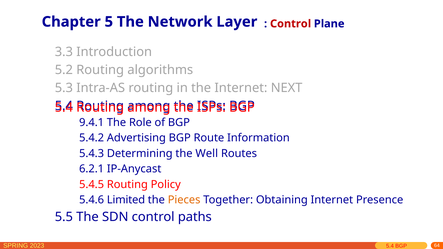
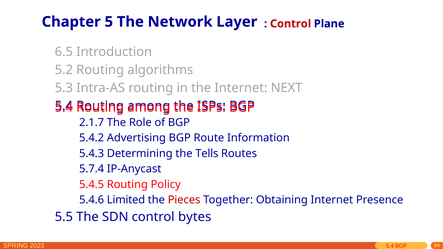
3.3: 3.3 -> 6.5
9.4.1: 9.4.1 -> 2.1.7
Well: Well -> Tells
6.2.1: 6.2.1 -> 5.7.4
Pieces colour: orange -> red
paths: paths -> bytes
